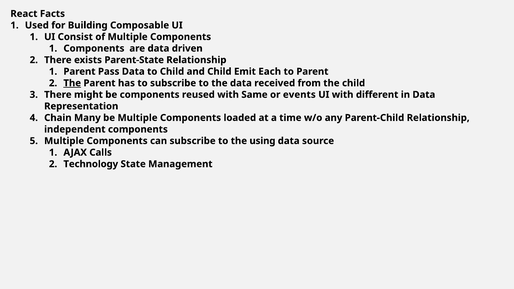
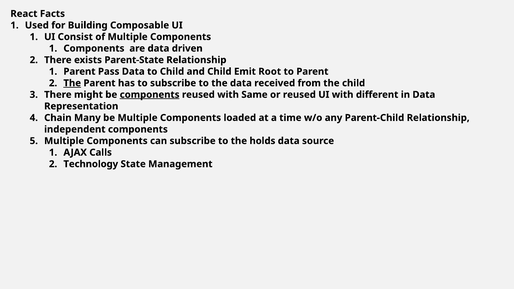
Each: Each -> Root
components at (150, 95) underline: none -> present
or events: events -> reused
using: using -> holds
